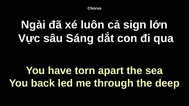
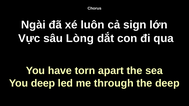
Sáng: Sáng -> Lòng
You back: back -> deep
